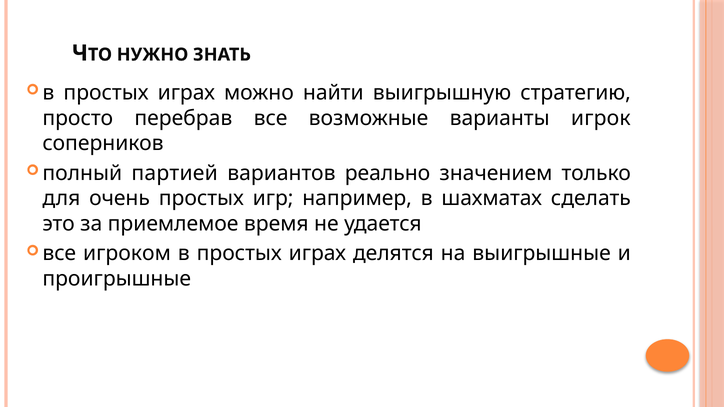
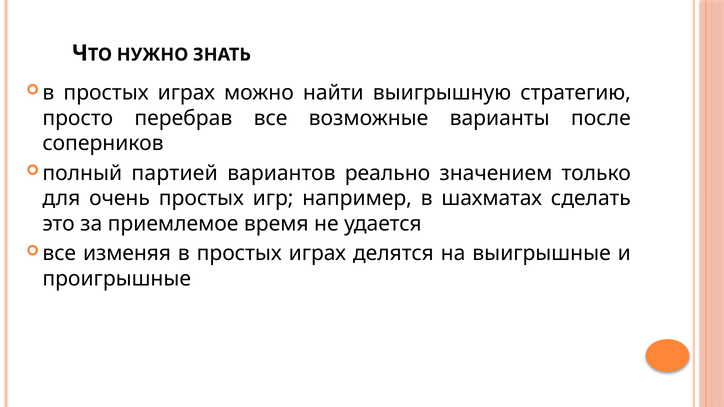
игрок: игрок -> после
игроком: игроком -> изменяя
